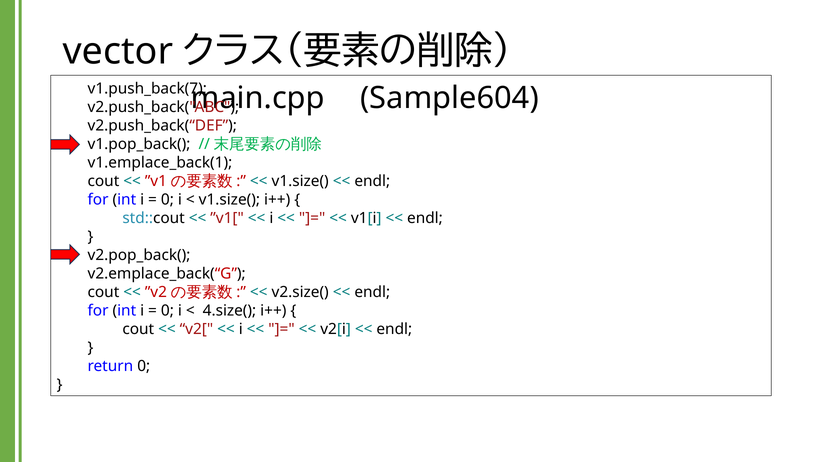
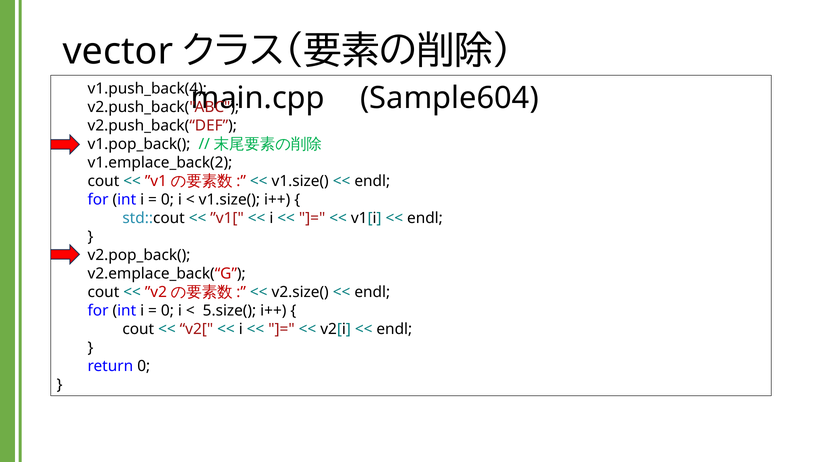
v1.push_back(7: v1.push_back(7 -> v1.push_back(4
v1.emplace_back(1: v1.emplace_back(1 -> v1.emplace_back(2
4.size(: 4.size( -> 5.size(
